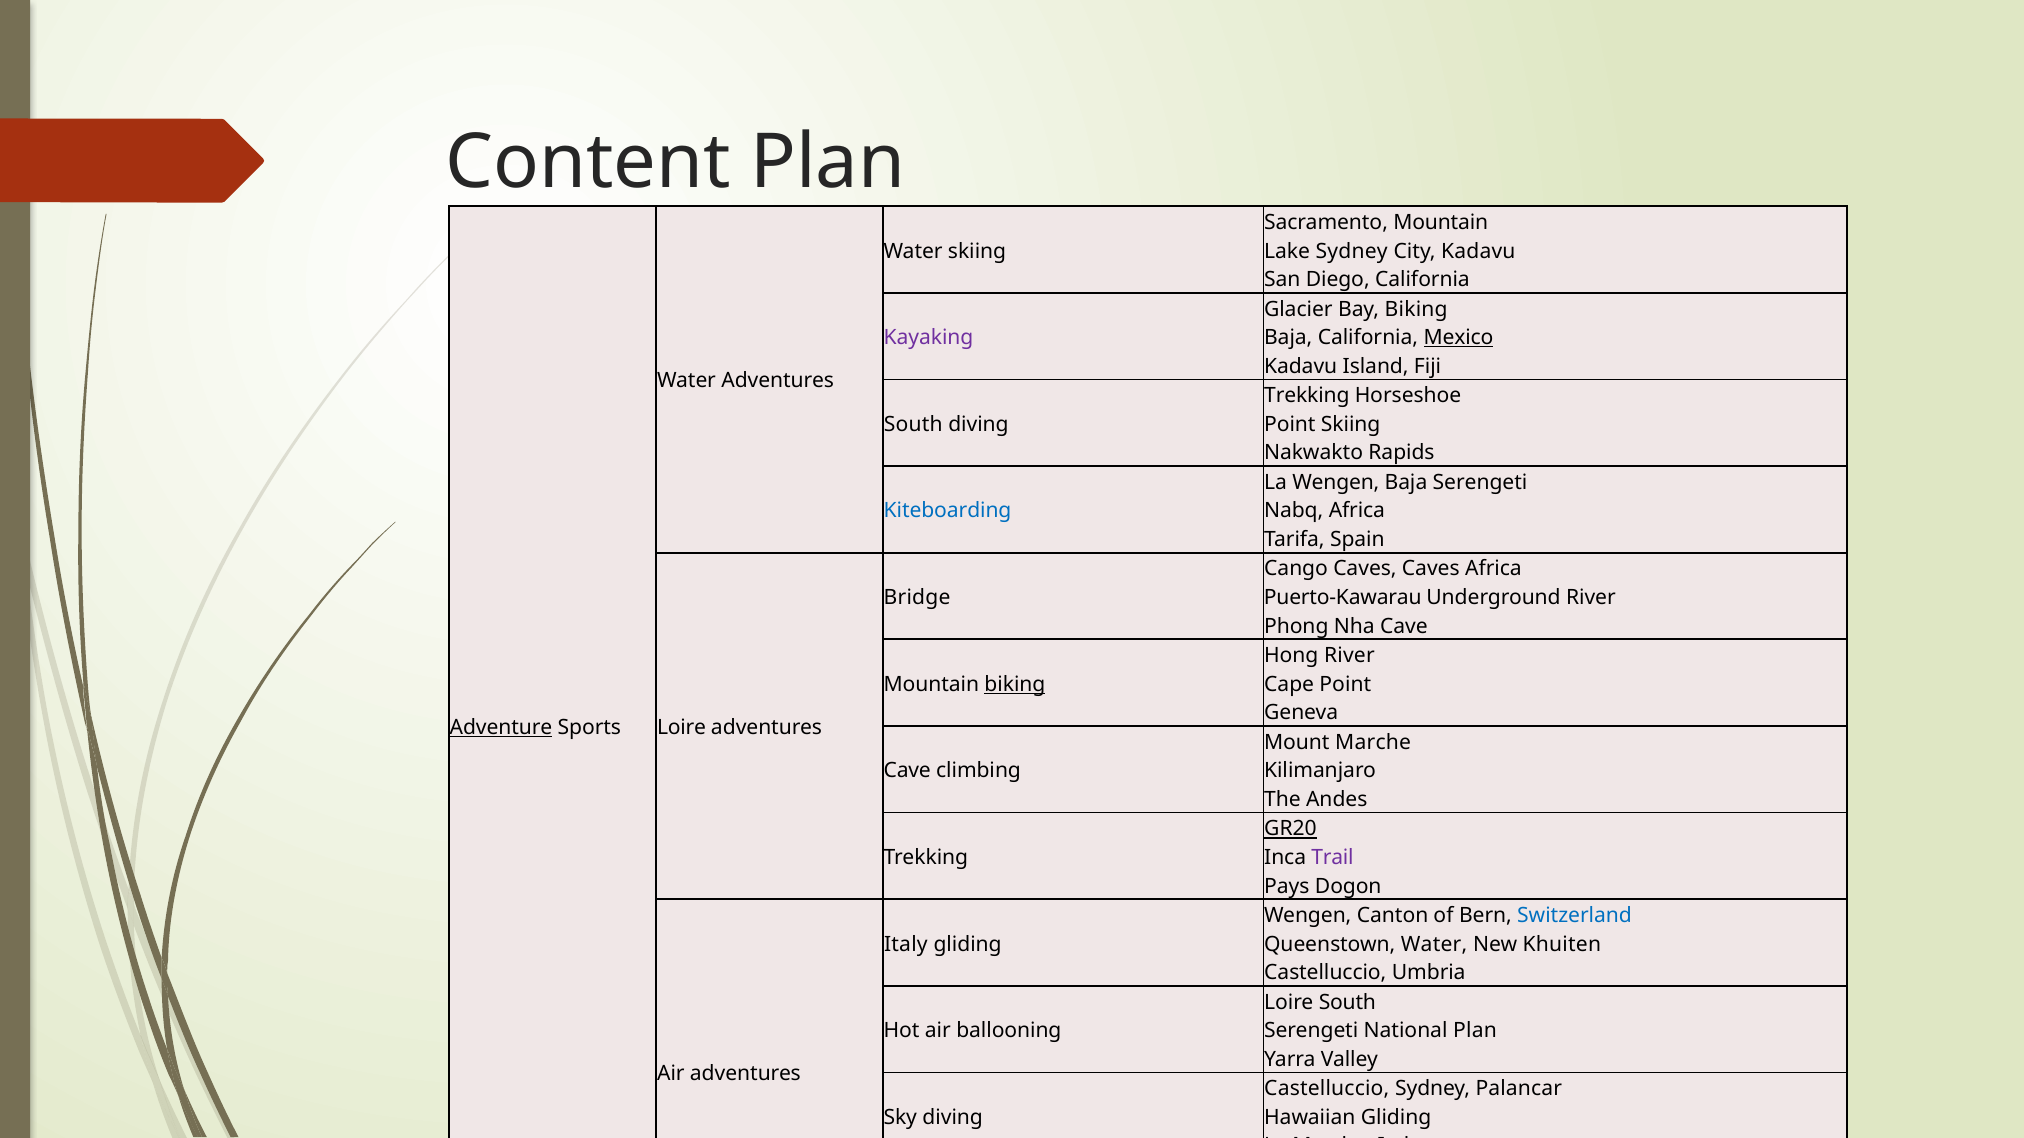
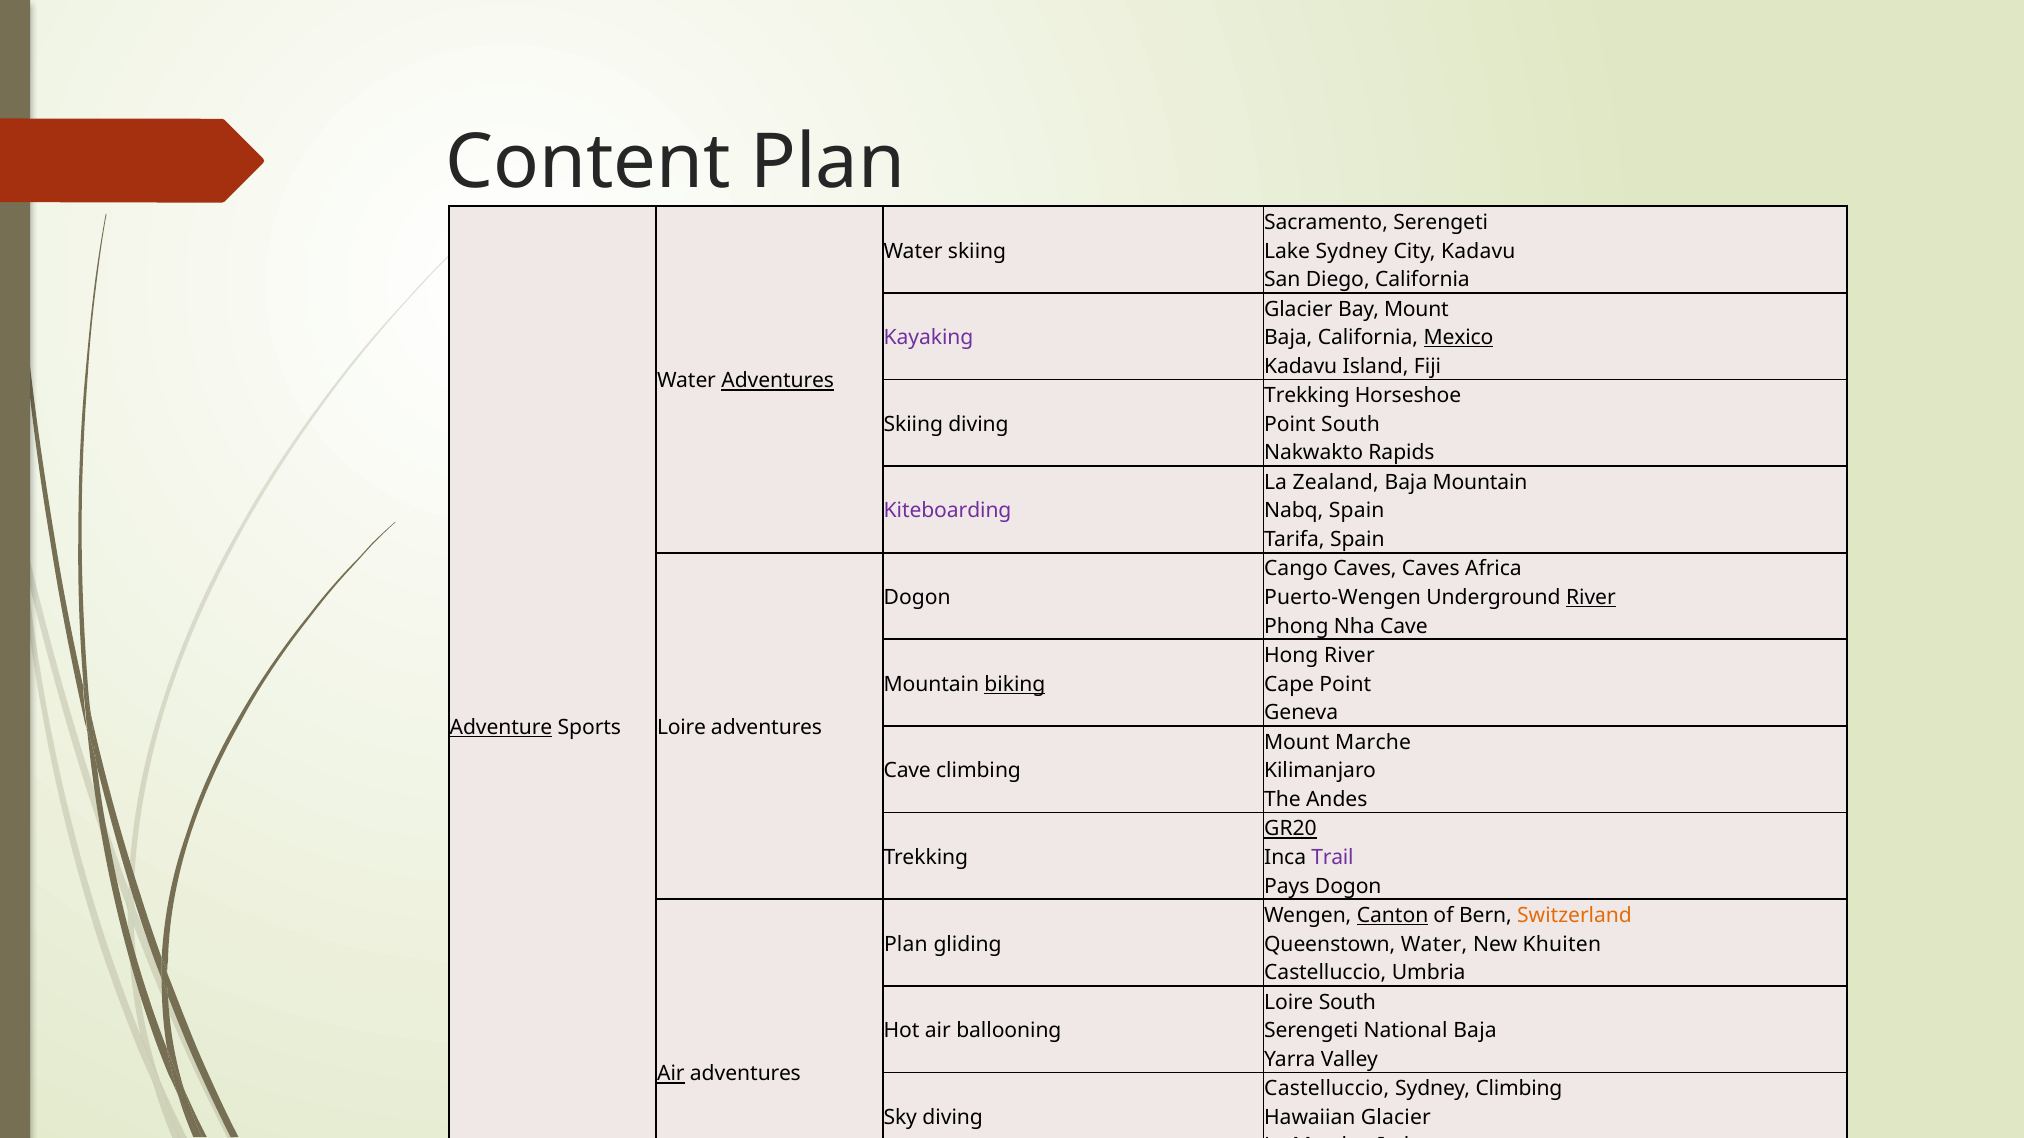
Sacramento Mountain: Mountain -> Serengeti
Bay Biking: Biking -> Mount
Adventures at (778, 381) underline: none -> present
South at (913, 425): South -> Skiing
Point Skiing: Skiing -> South
La Wengen: Wengen -> Zealand
Baja Serengeti: Serengeti -> Mountain
Kiteboarding colour: blue -> purple
Nabq Africa: Africa -> Spain
Bridge at (917, 598): Bridge -> Dogon
Puerto-Kawarau: Puerto-Kawarau -> Puerto-Wengen
River at (1591, 598) underline: none -> present
Canton underline: none -> present
Switzerland colour: blue -> orange
Italy at (906, 944): Italy -> Plan
National Plan: Plan -> Baja
Air at (671, 1074) underline: none -> present
Sydney Palancar: Palancar -> Climbing
Hawaiian Gliding: Gliding -> Glacier
